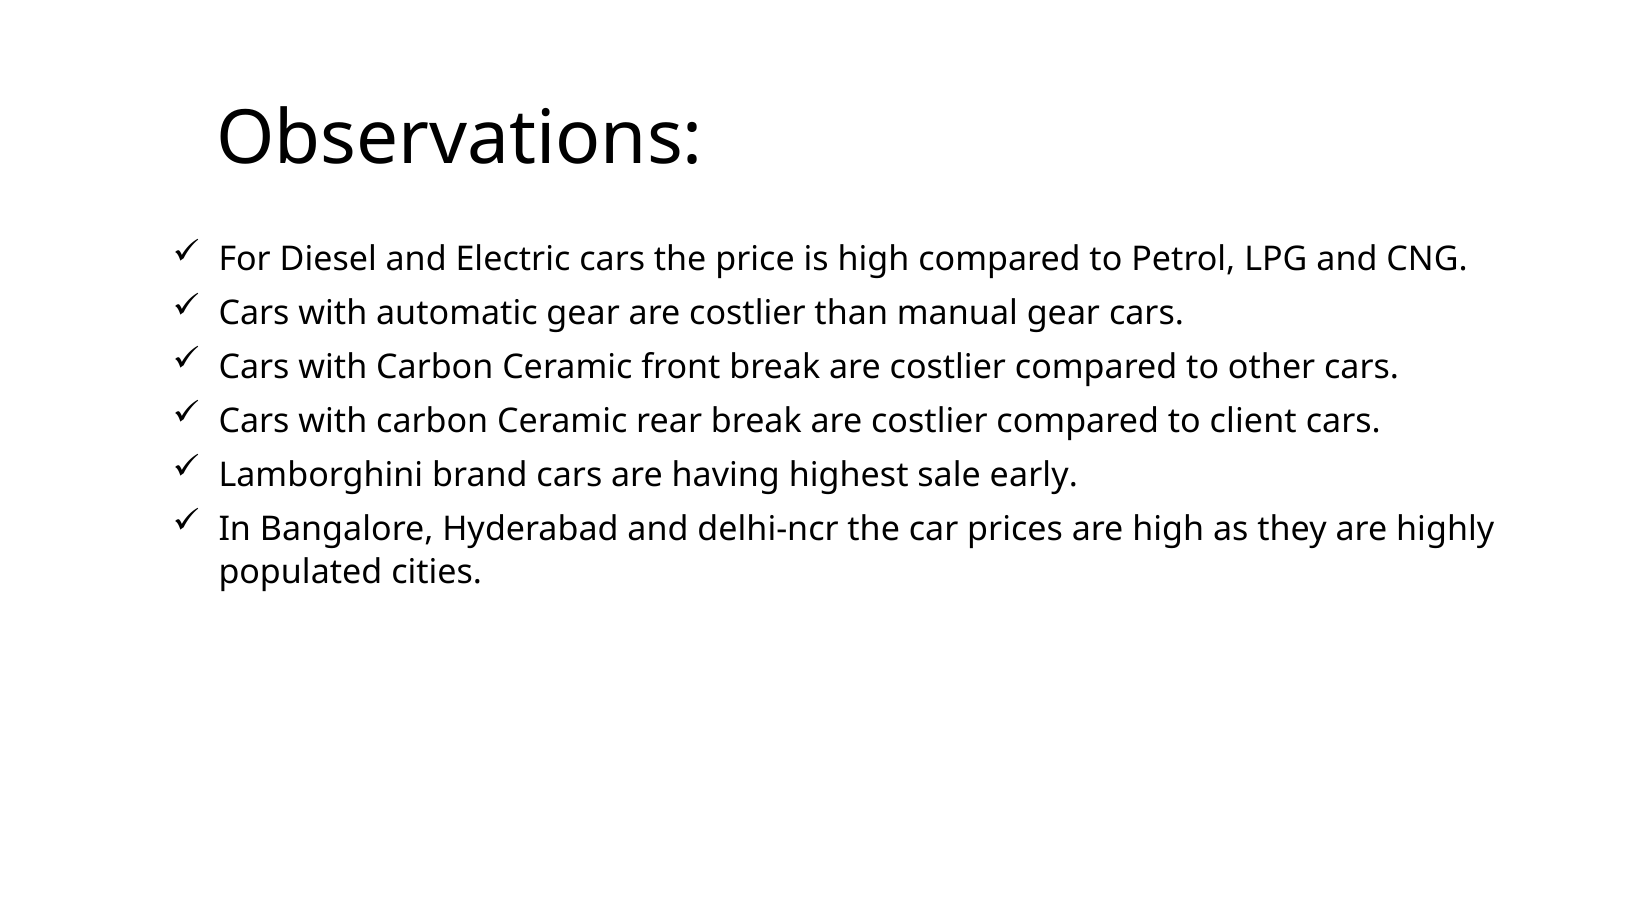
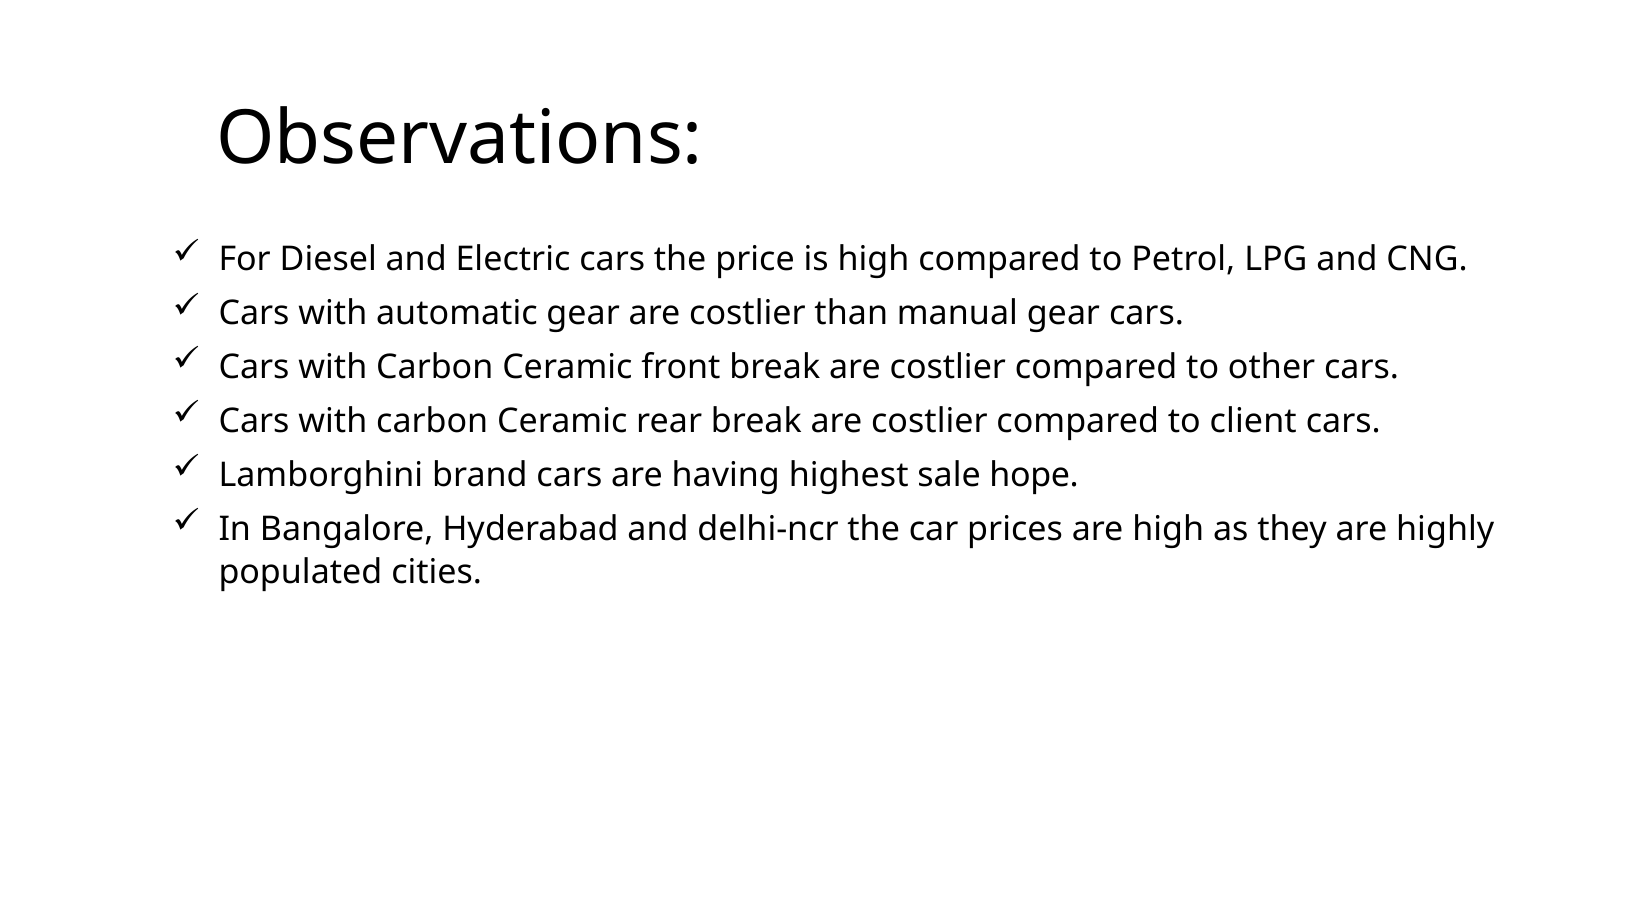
early: early -> hope
